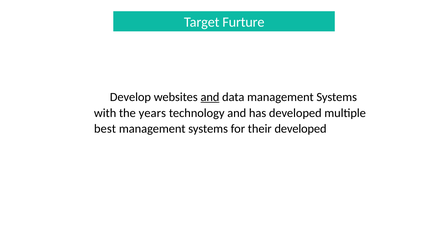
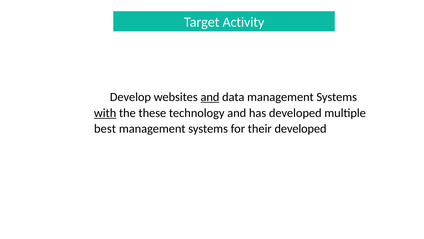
Furture: Furture -> Activity
with underline: none -> present
years: years -> these
